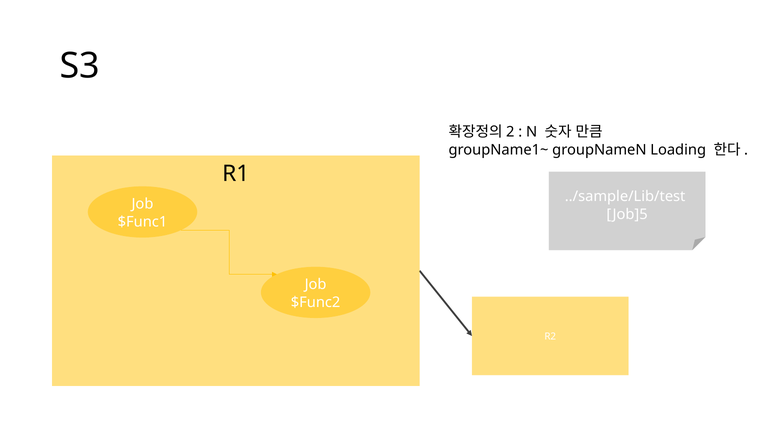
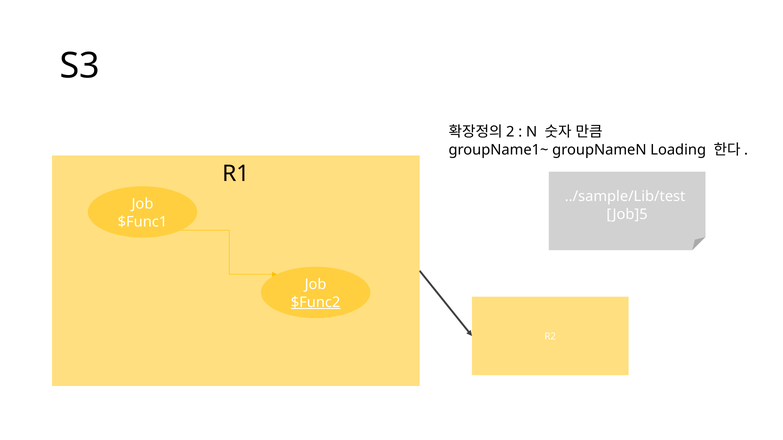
$Func2 underline: none -> present
